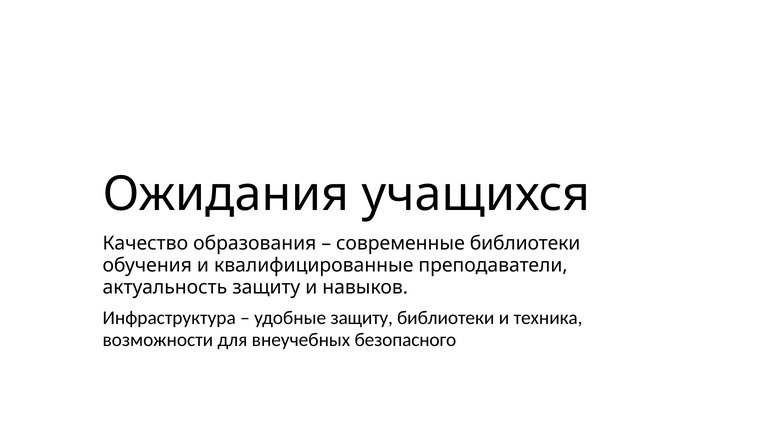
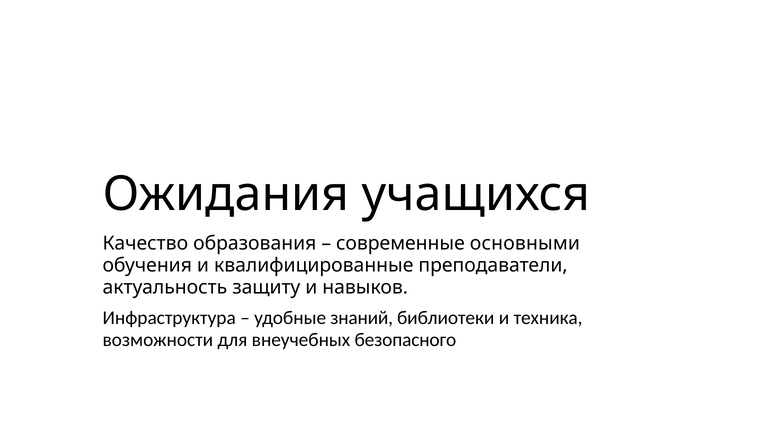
современные библиотеки: библиотеки -> основными
удобные защиту: защиту -> знаний
